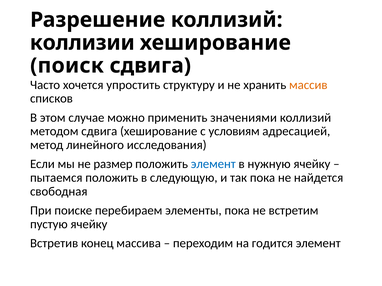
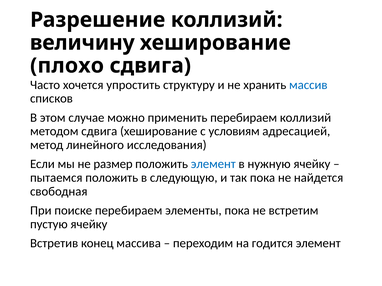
коллизии: коллизии -> величину
поиск: поиск -> плохо
массив colour: orange -> blue
применить значениями: значениями -> перебираем
